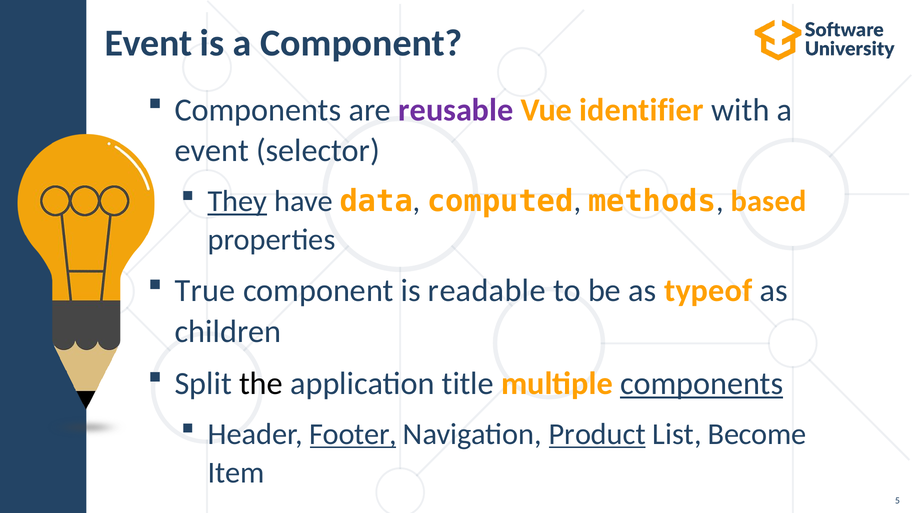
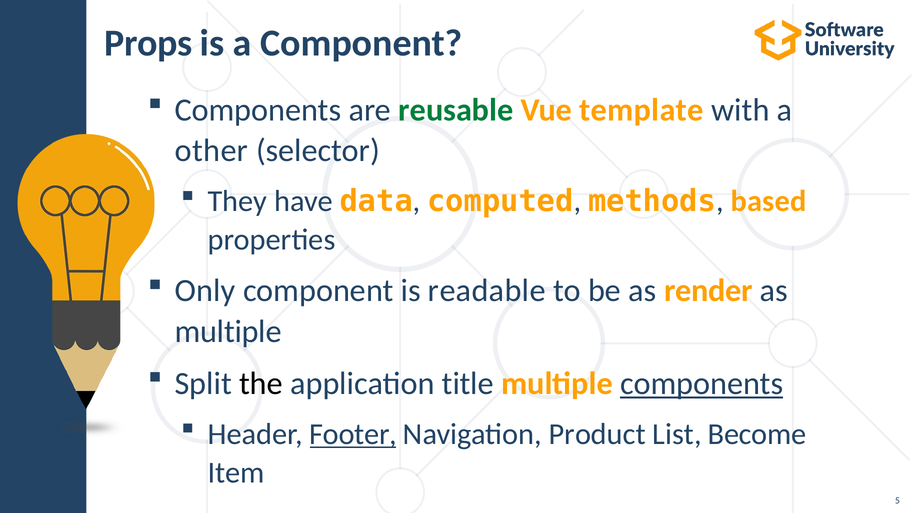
Event at (148, 43): Event -> Props
reusable colour: purple -> green
identifier: identifier -> template
event at (212, 151): event -> other
They underline: present -> none
True: True -> Only
typeof: typeof -> render
children at (228, 331): children -> multiple
Product underline: present -> none
